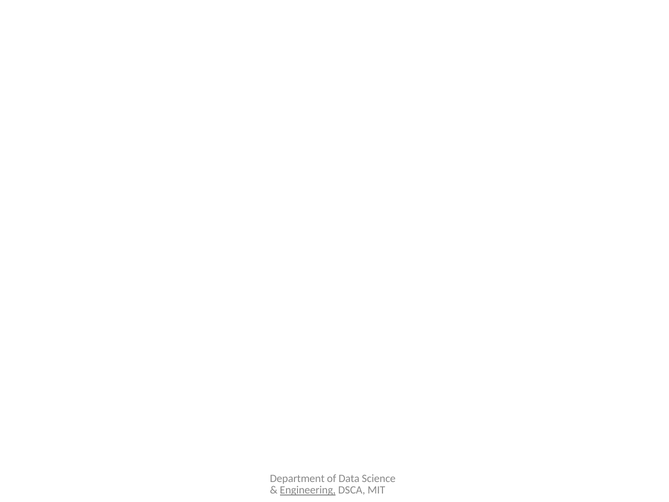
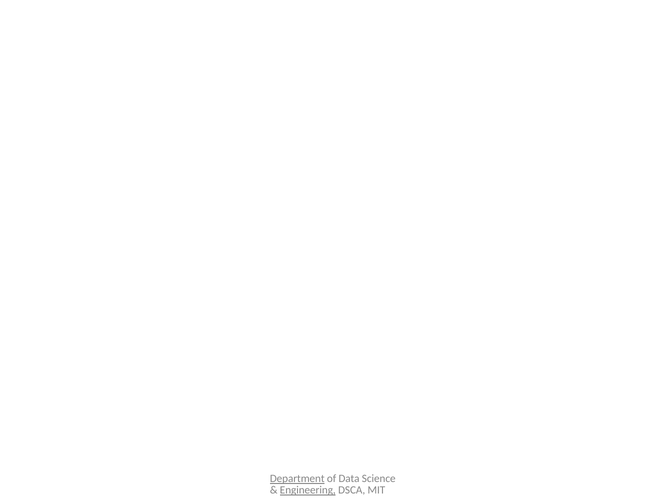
Department underline: none -> present
